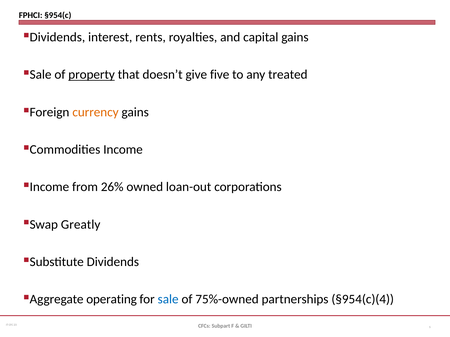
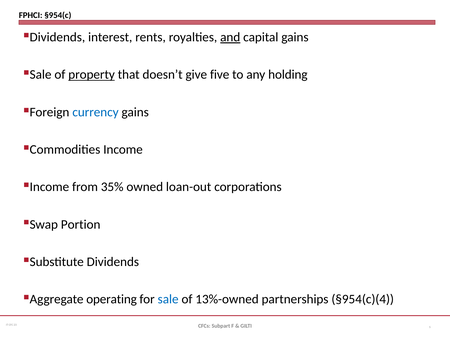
and underline: none -> present
treated: treated -> holding
currency colour: orange -> blue
26%: 26% -> 35%
Greatly: Greatly -> Portion
75%-owned: 75%-owned -> 13%-owned
